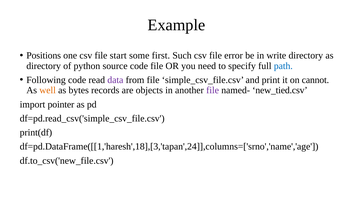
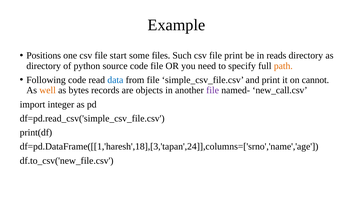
first: first -> files
file error: error -> print
write: write -> reads
path colour: blue -> orange
data colour: purple -> blue
new_tied.csv: new_tied.csv -> new_call.csv
pointer: pointer -> integer
